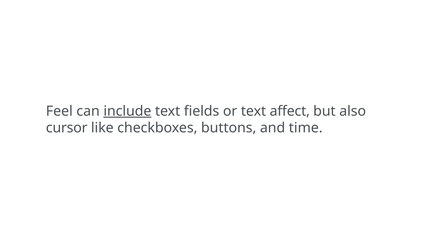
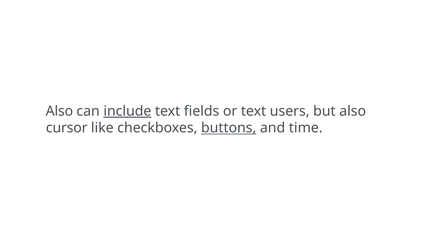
Feel at (59, 111): Feel -> Also
affect: affect -> users
buttons underline: none -> present
